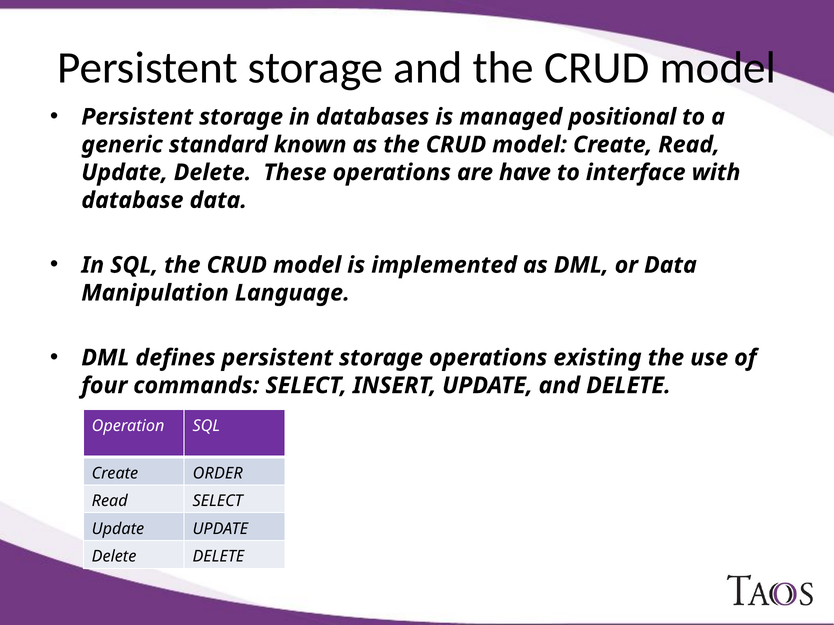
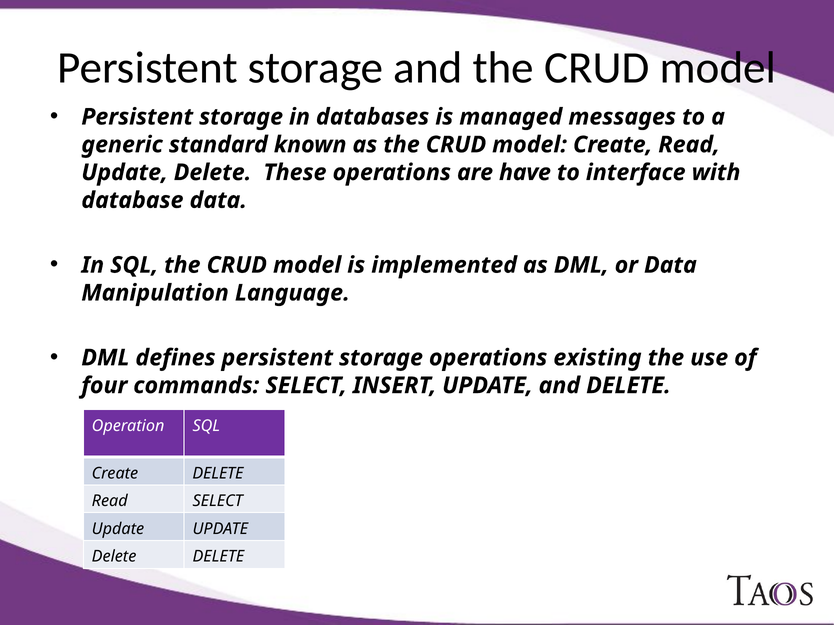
positional: positional -> messages
Create ORDER: ORDER -> DELETE
